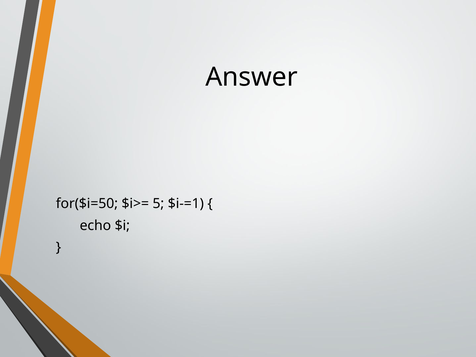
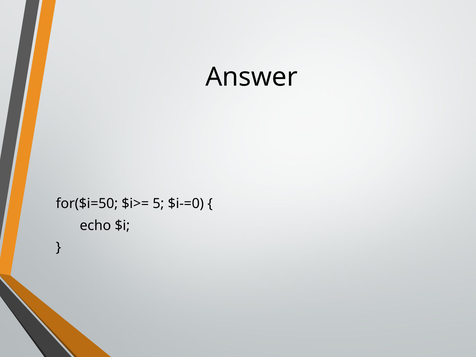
$i-=1: $i-=1 -> $i-=0
